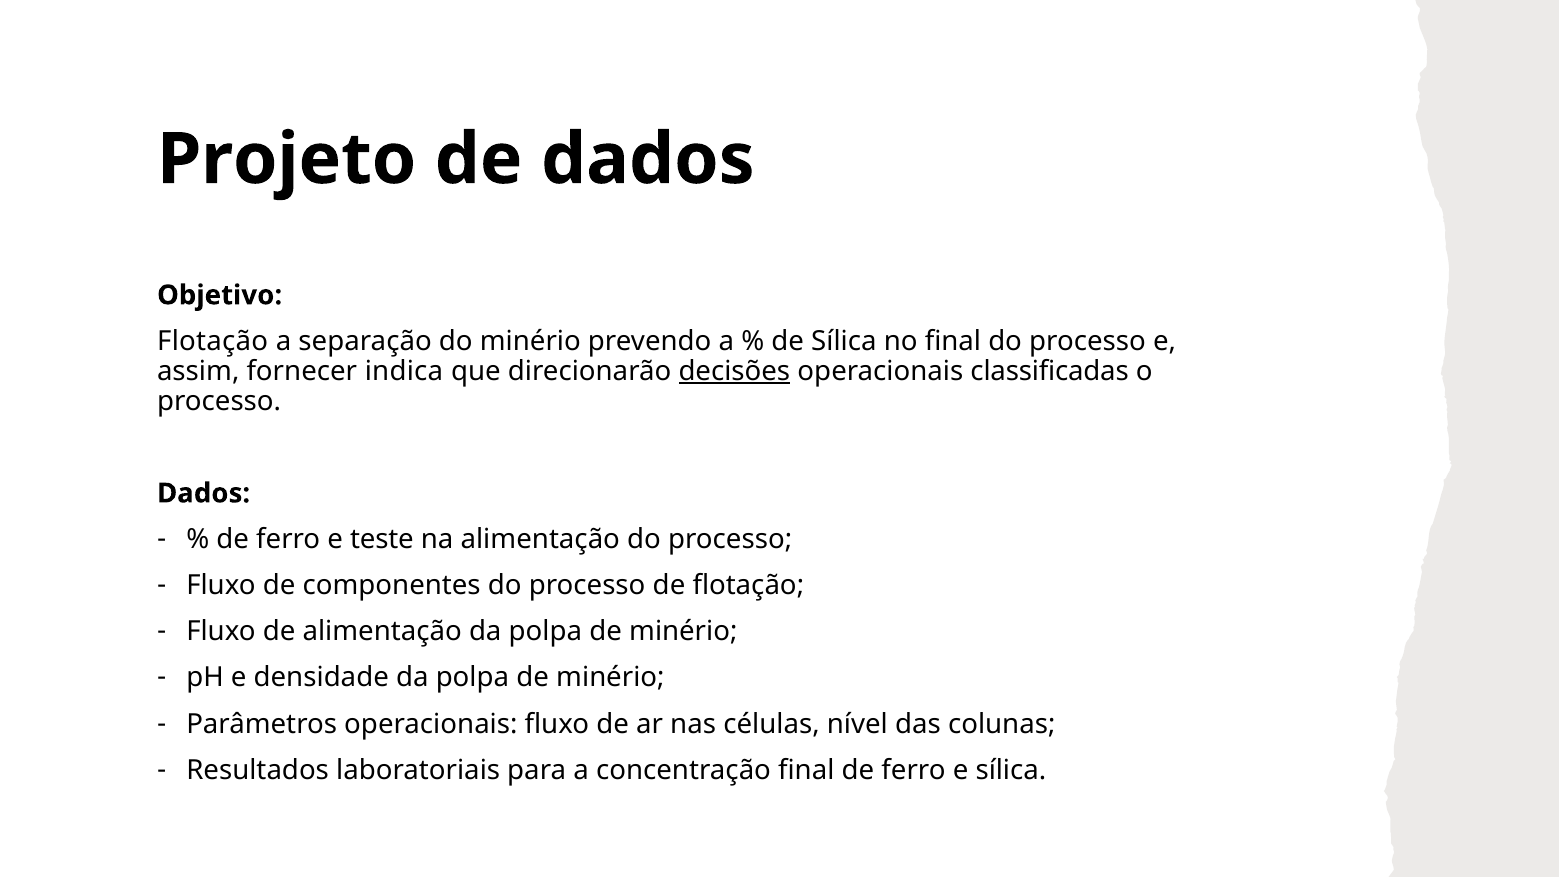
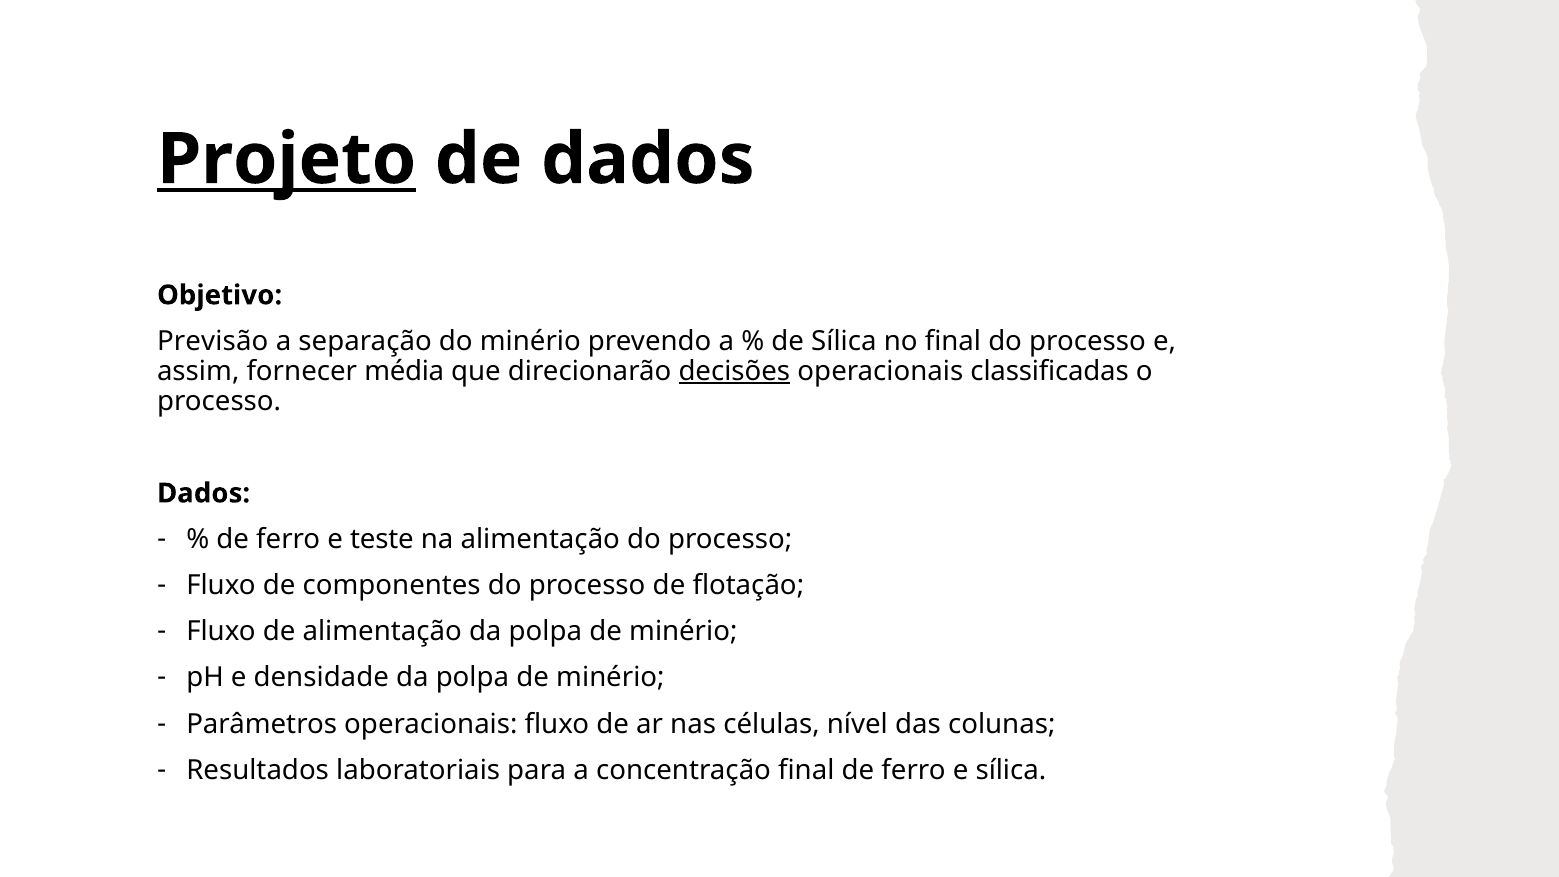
Projeto underline: none -> present
Flotação at (213, 341): Flotação -> Previsão
indica: indica -> média
